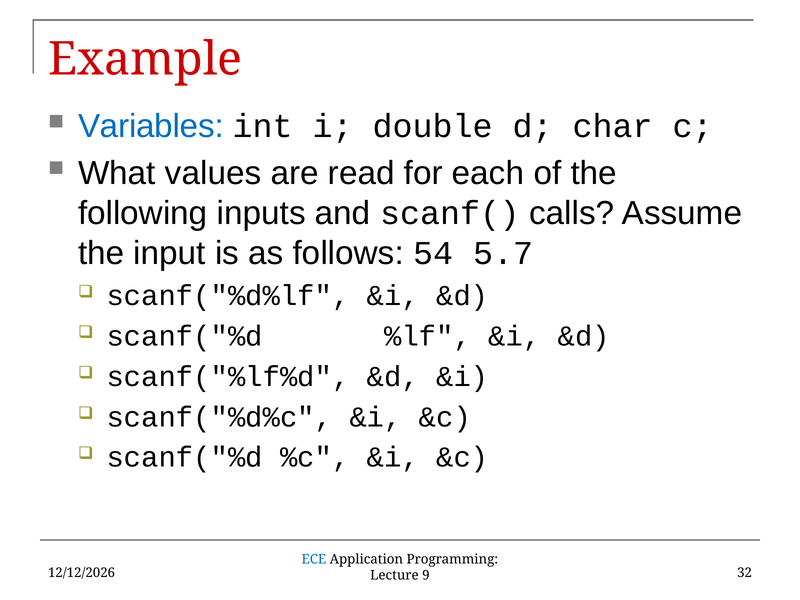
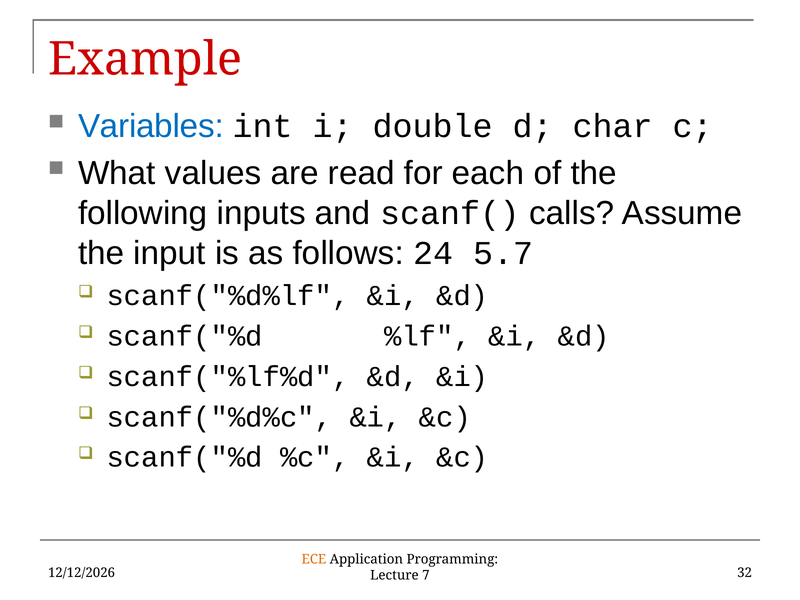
54: 54 -> 24
ECE colour: blue -> orange
9: 9 -> 7
